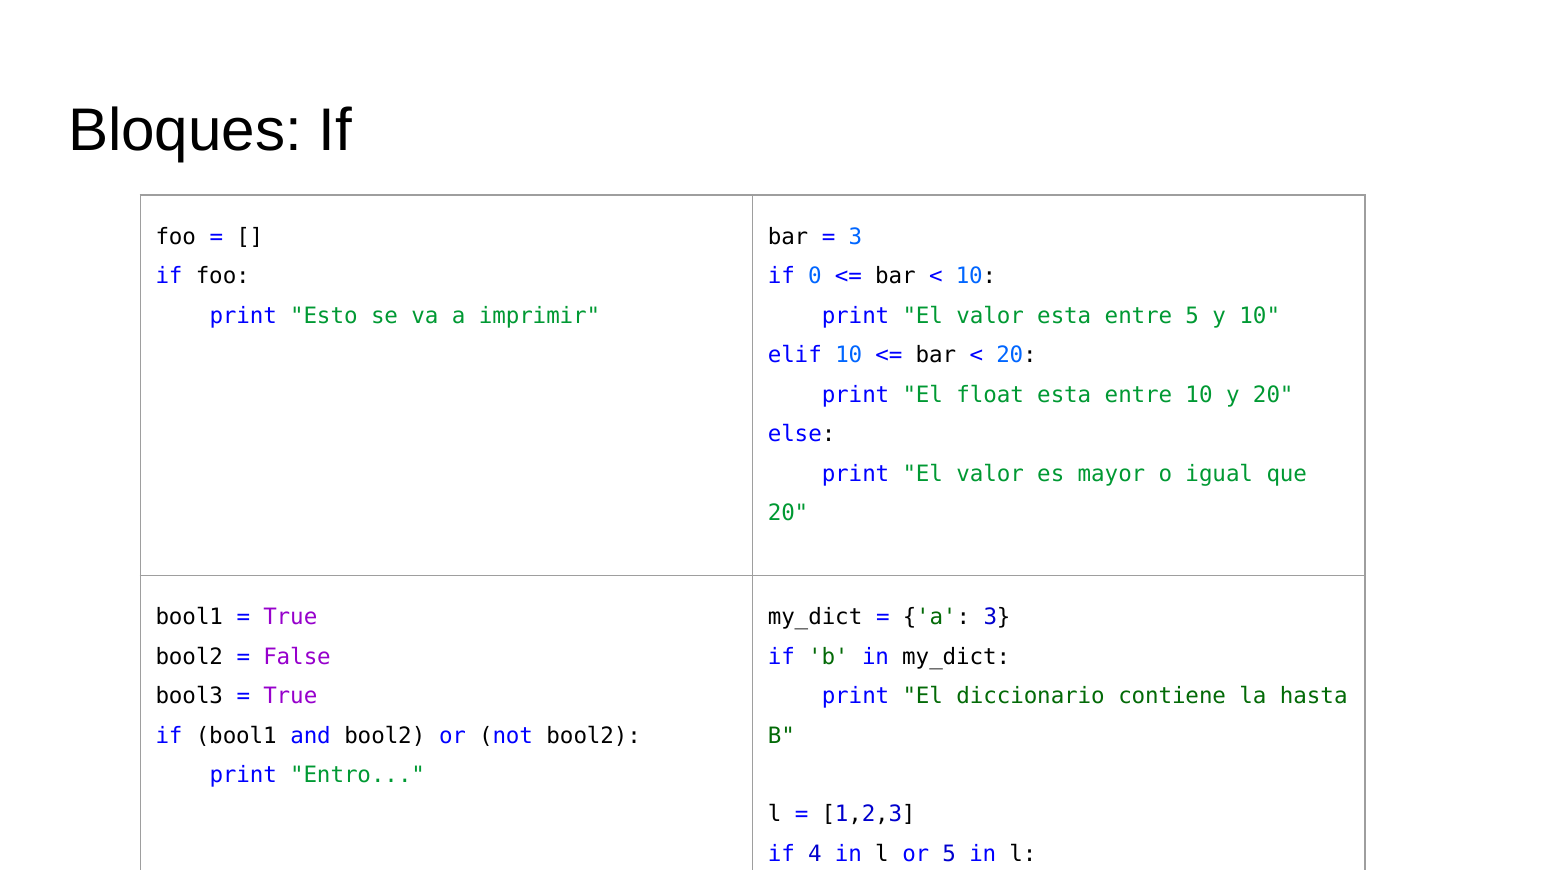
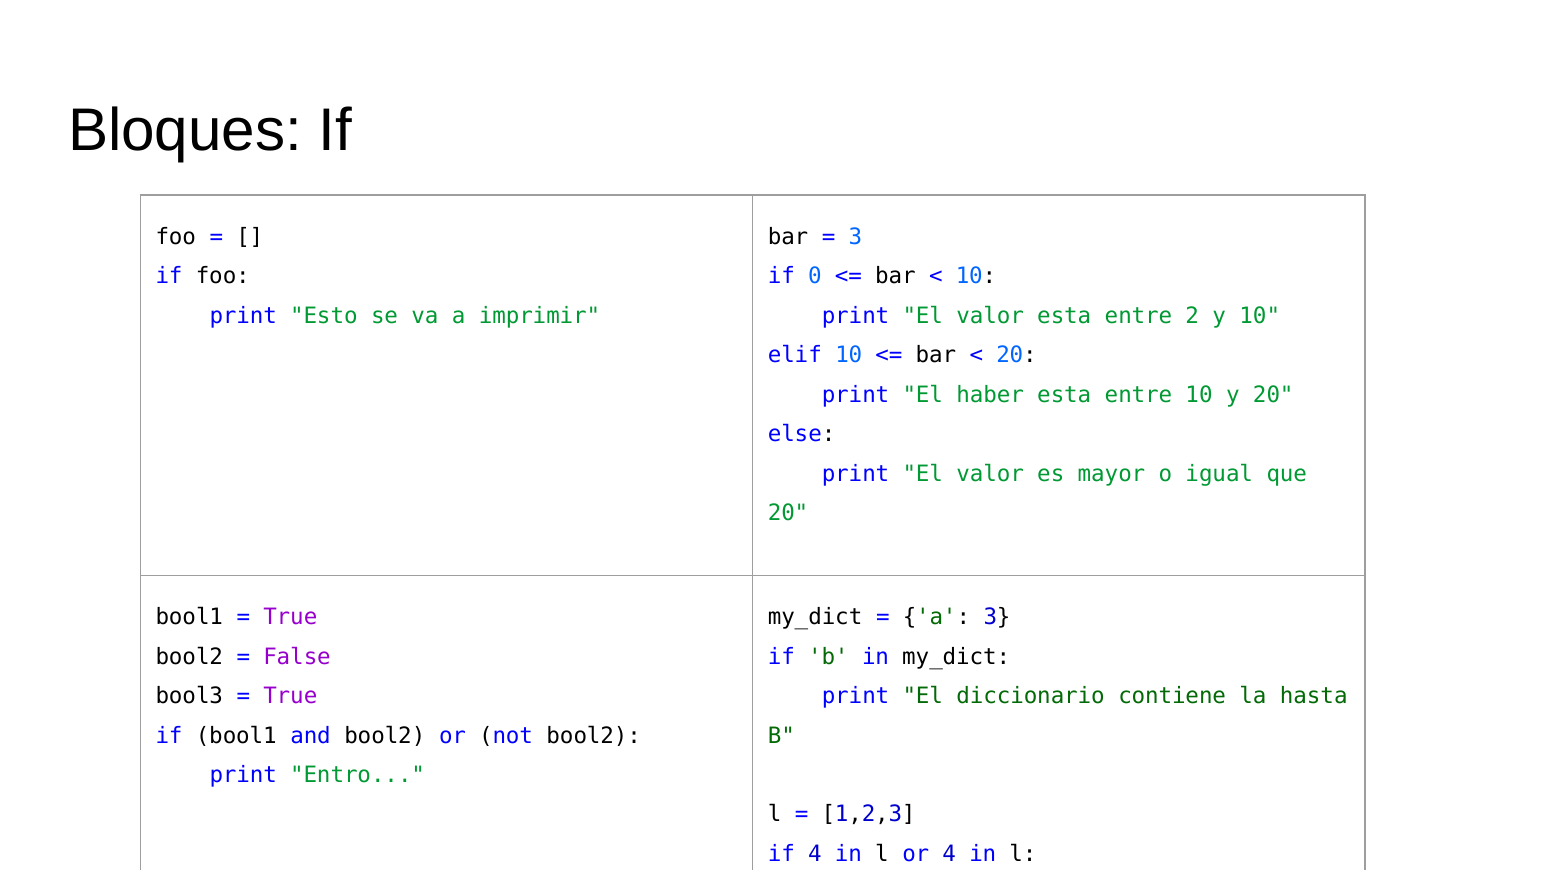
entre 5: 5 -> 2
float: float -> haber
or 5: 5 -> 4
